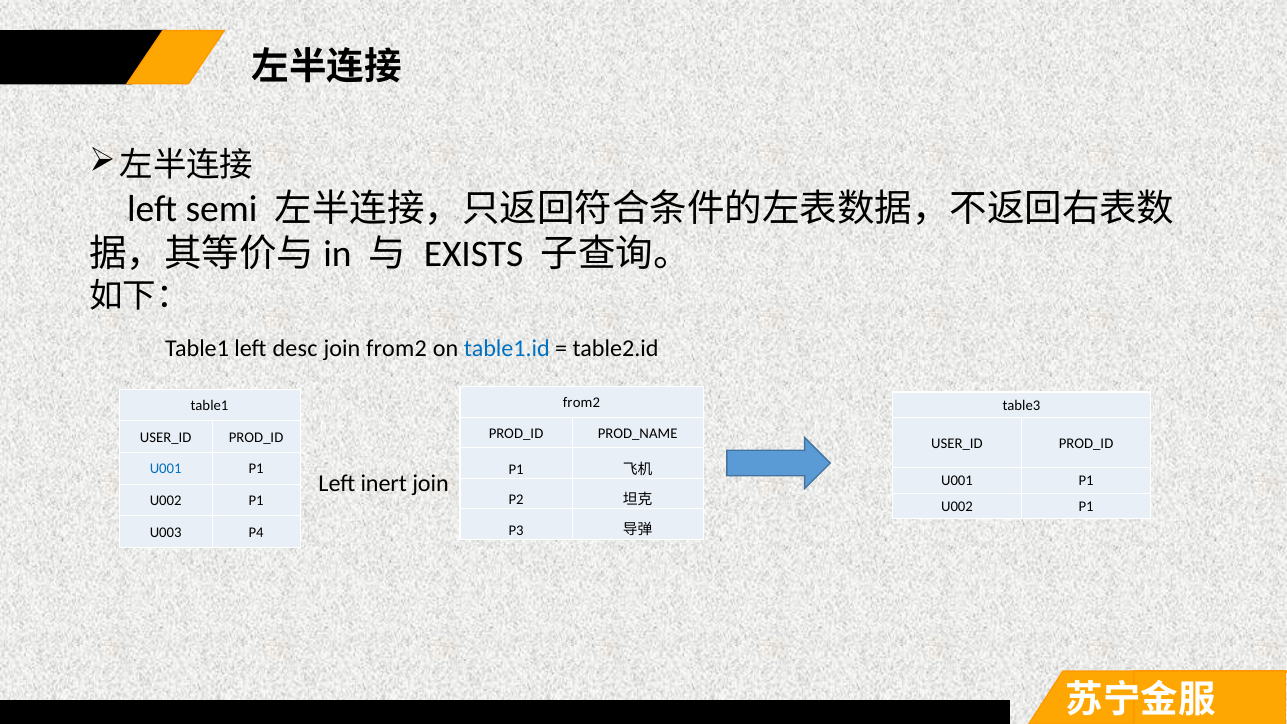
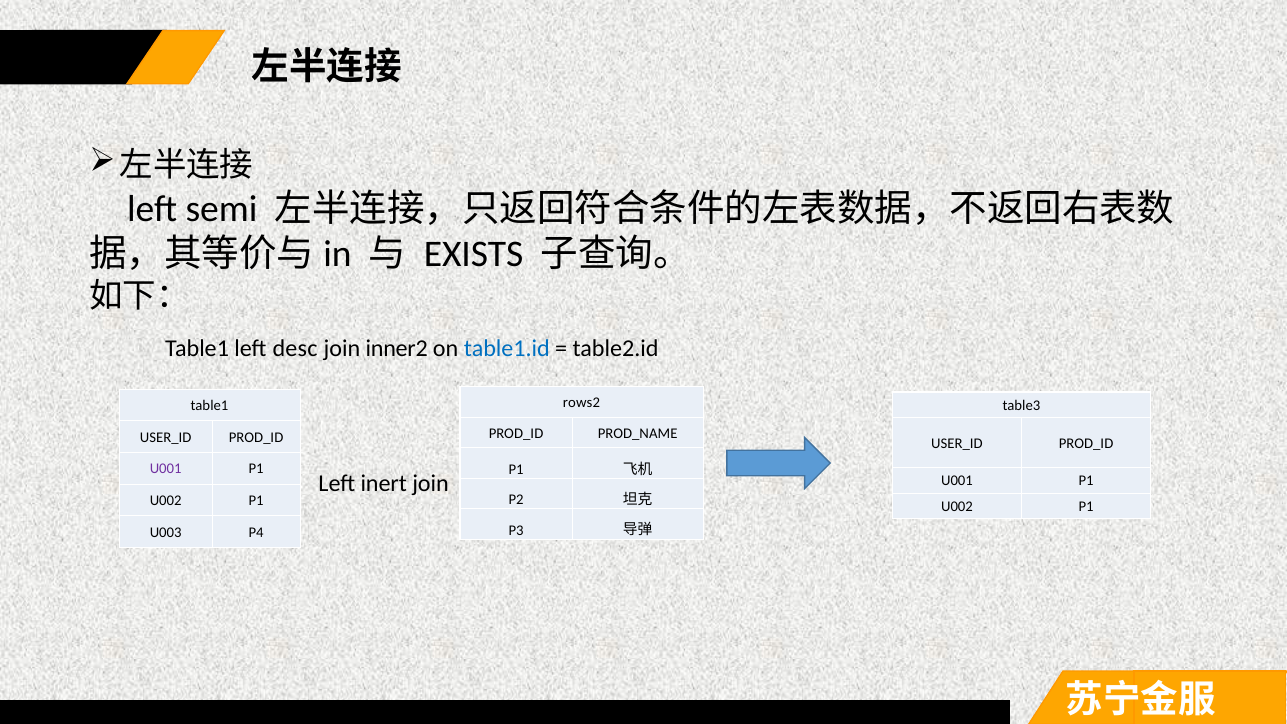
join from2: from2 -> inner2
from2 at (581, 403): from2 -> rows2
U001 at (166, 469) colour: blue -> purple
